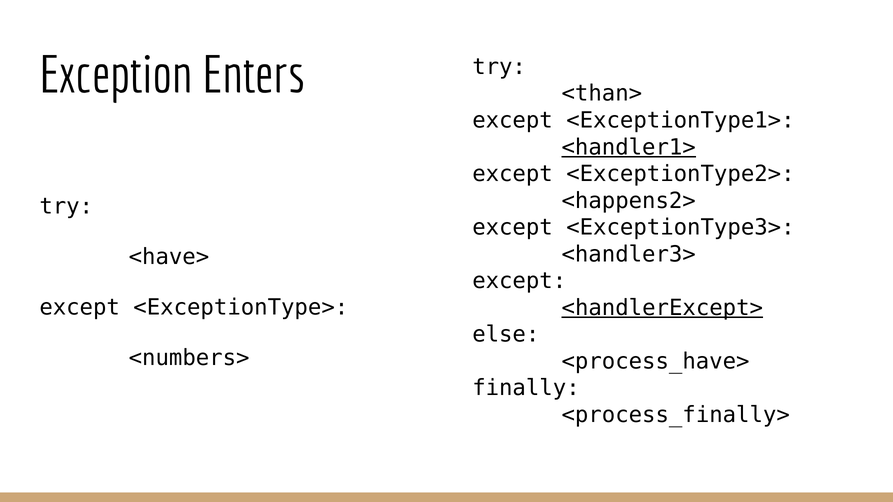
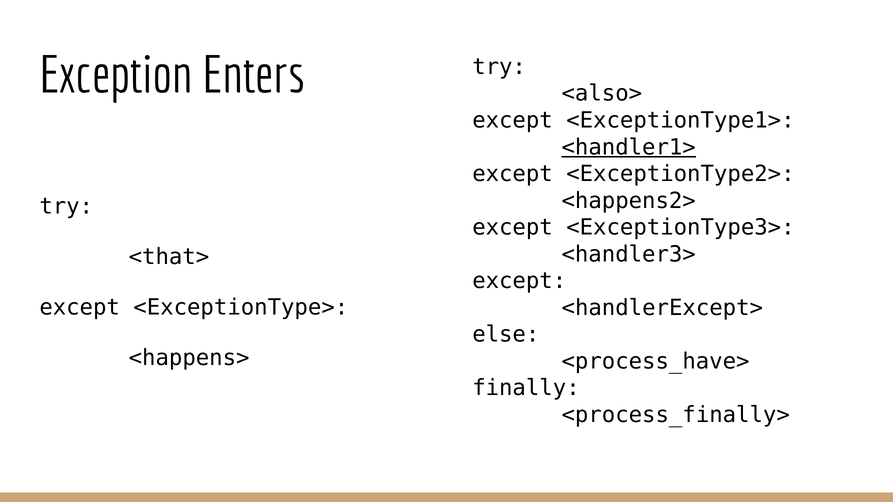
<than>: <than> -> <also>
<have>: <have> -> <that>
<handlerExcept> underline: present -> none
<numbers>: <numbers> -> <happens>
